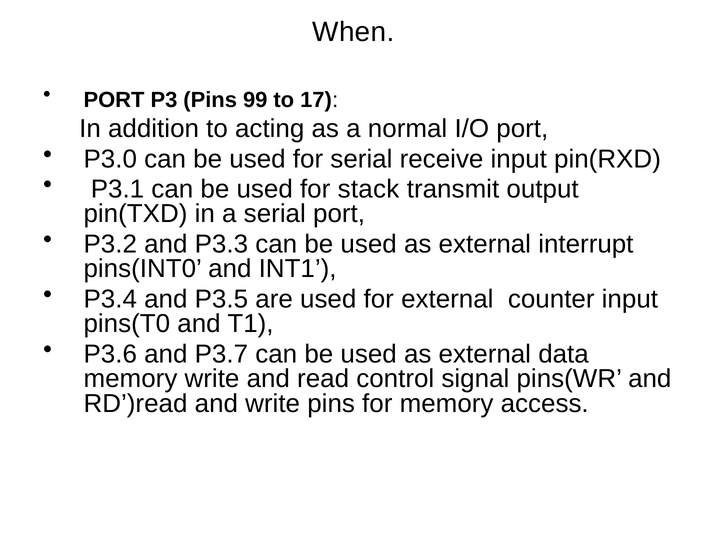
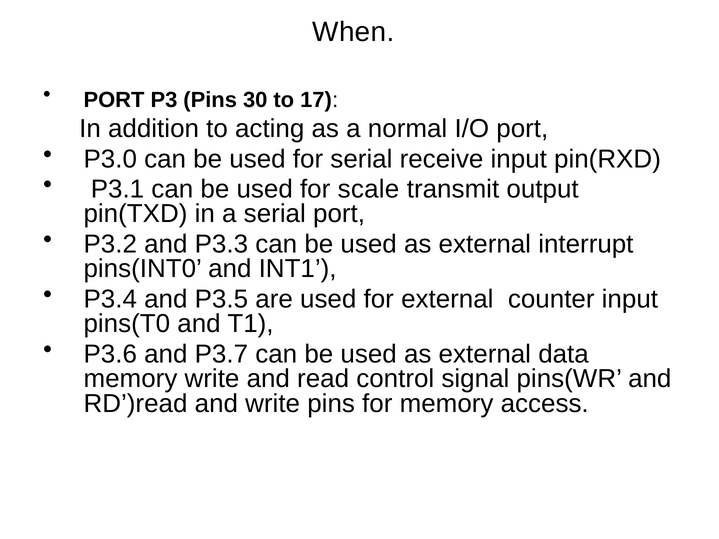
99: 99 -> 30
stack: stack -> scale
